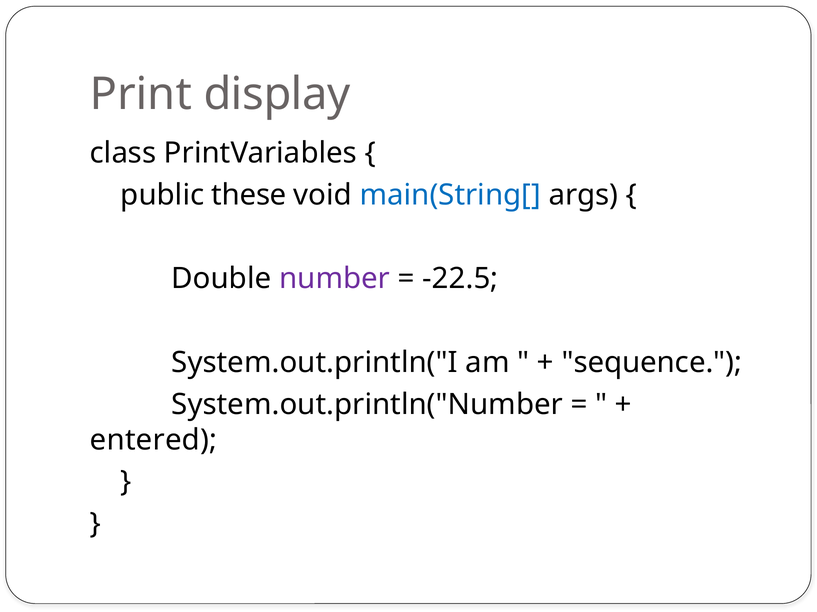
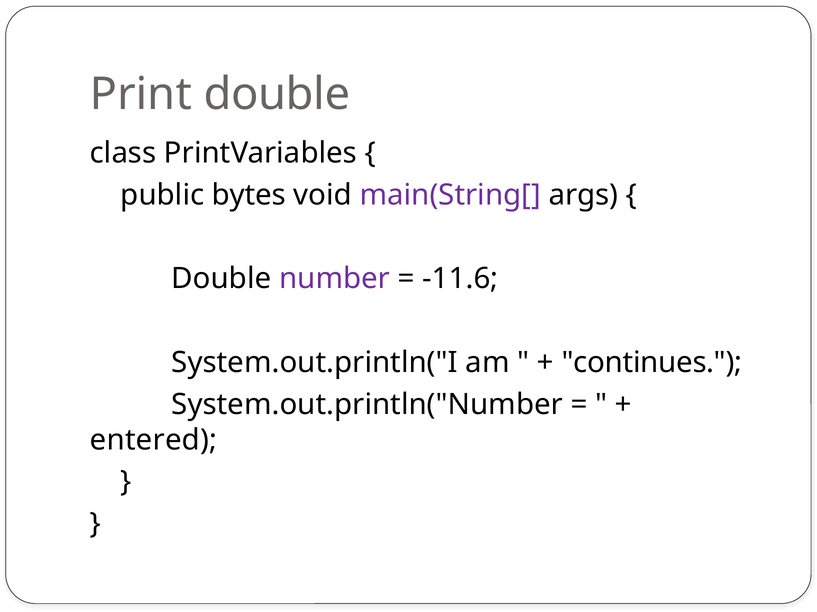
Print display: display -> double
these: these -> bytes
main(String[ colour: blue -> purple
-22.5: -22.5 -> -11.6
sequence: sequence -> continues
